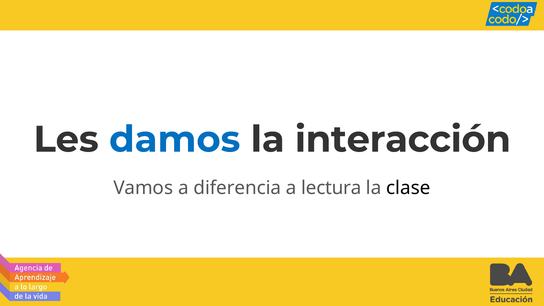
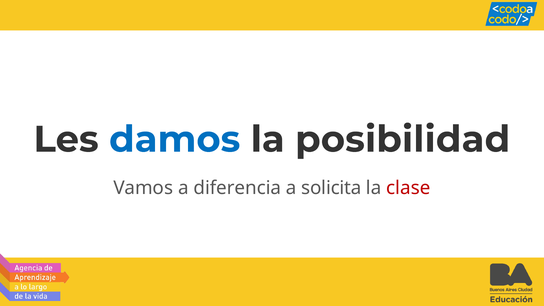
interacción: interacción -> posibilidad
lectura: lectura -> solicita
clase colour: black -> red
